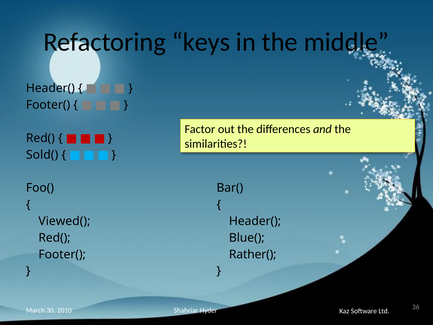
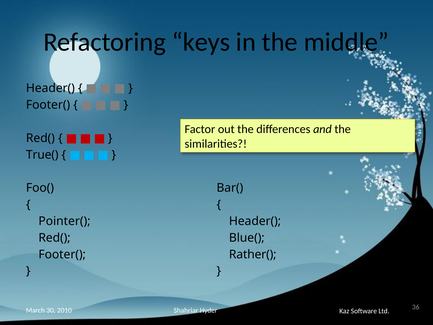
Sold(: Sold( -> True(
Viewed(: Viewed( -> Pointer(
